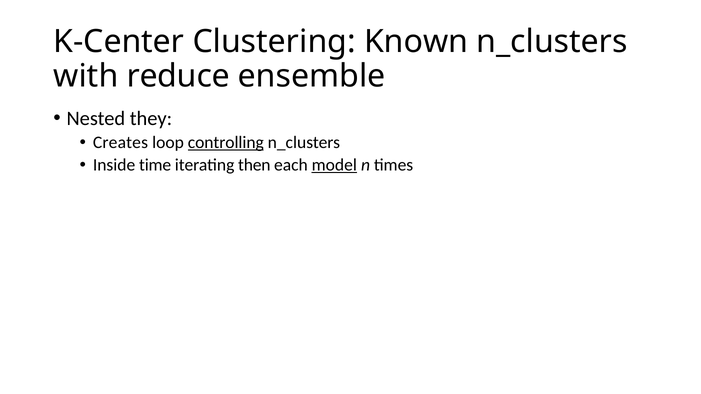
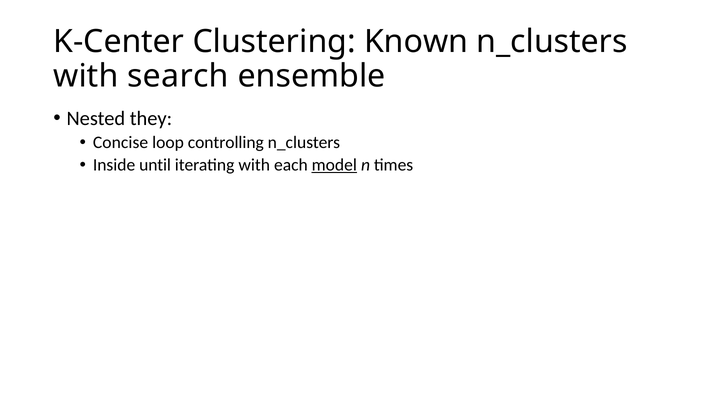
reduce: reduce -> search
Creates: Creates -> Concise
controlling underline: present -> none
time: time -> until
iterating then: then -> with
